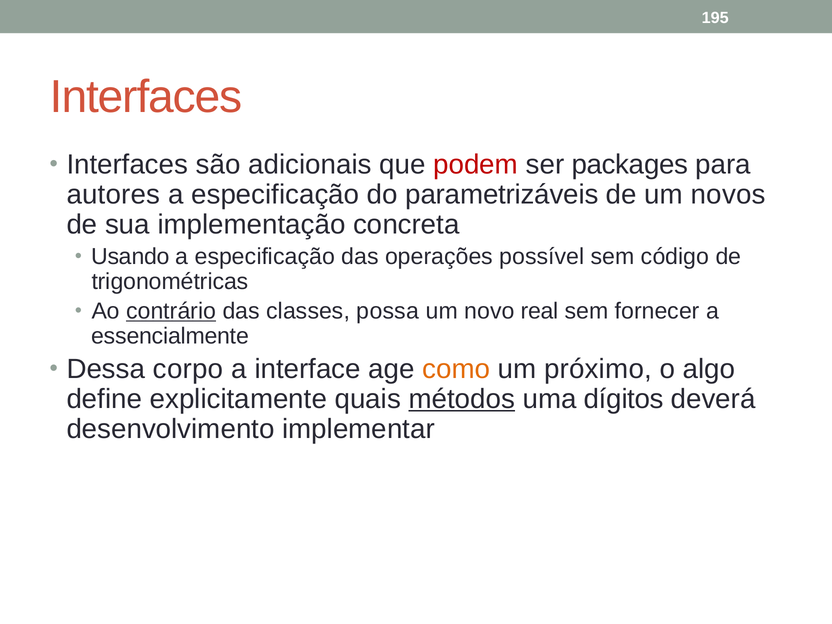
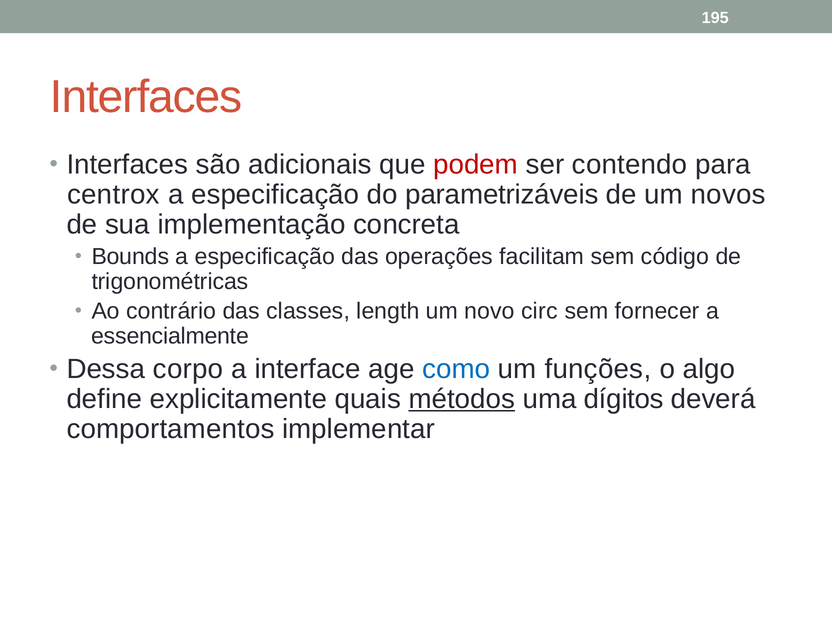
packages: packages -> contendo
autores: autores -> centrox
Usando: Usando -> Bounds
possível: possível -> facilitam
contrário underline: present -> none
possa: possa -> length
real: real -> circ
como colour: orange -> blue
próximo: próximo -> funções
desenvolvimento: desenvolvimento -> comportamentos
